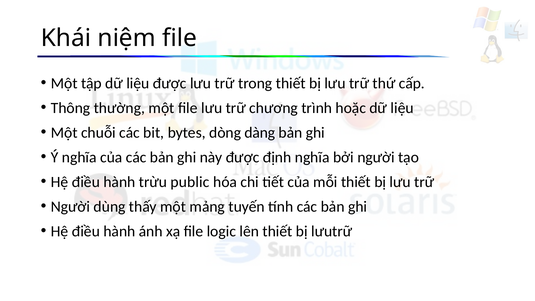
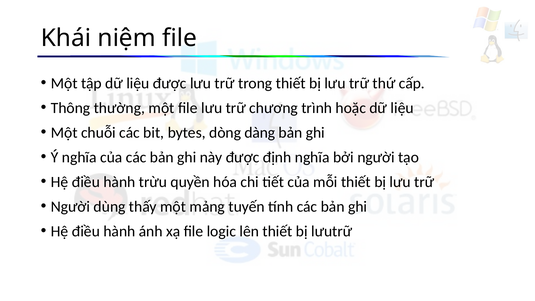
public: public -> quyền
